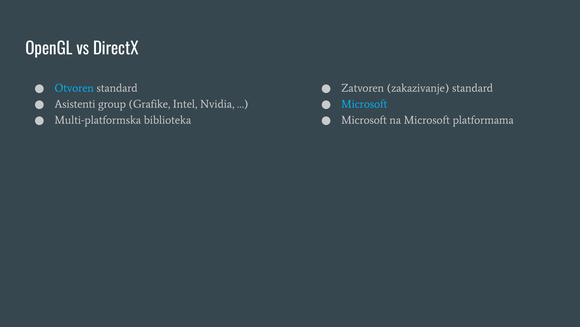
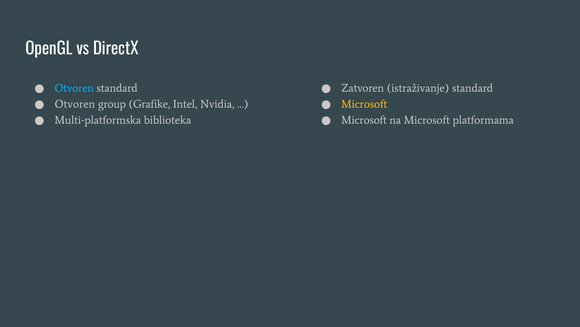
zakazivanje: zakazivanje -> istraživanje
Asistenti at (75, 104): Asistenti -> Otvoren
Microsoft at (364, 104) colour: light blue -> yellow
